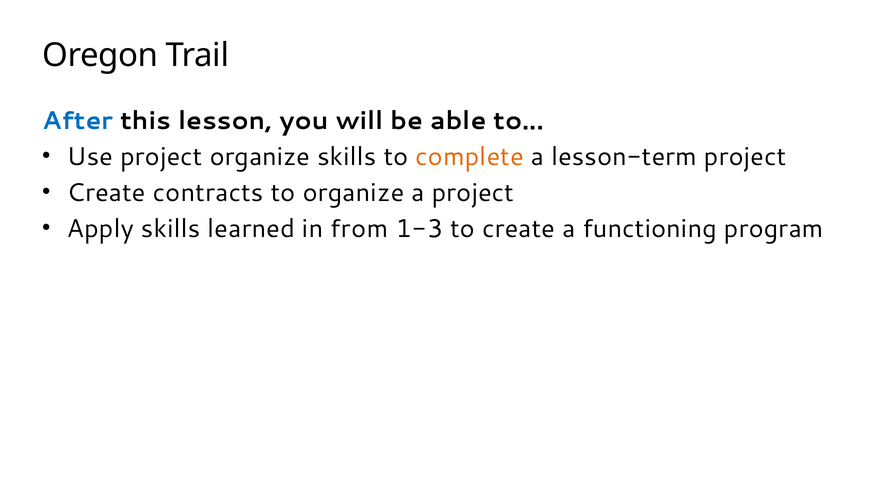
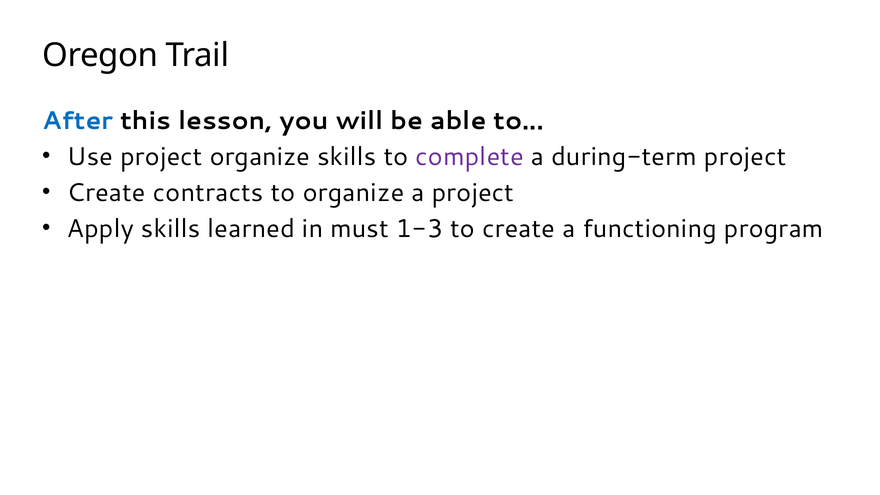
complete colour: orange -> purple
lesson-term: lesson-term -> during-term
from: from -> must
